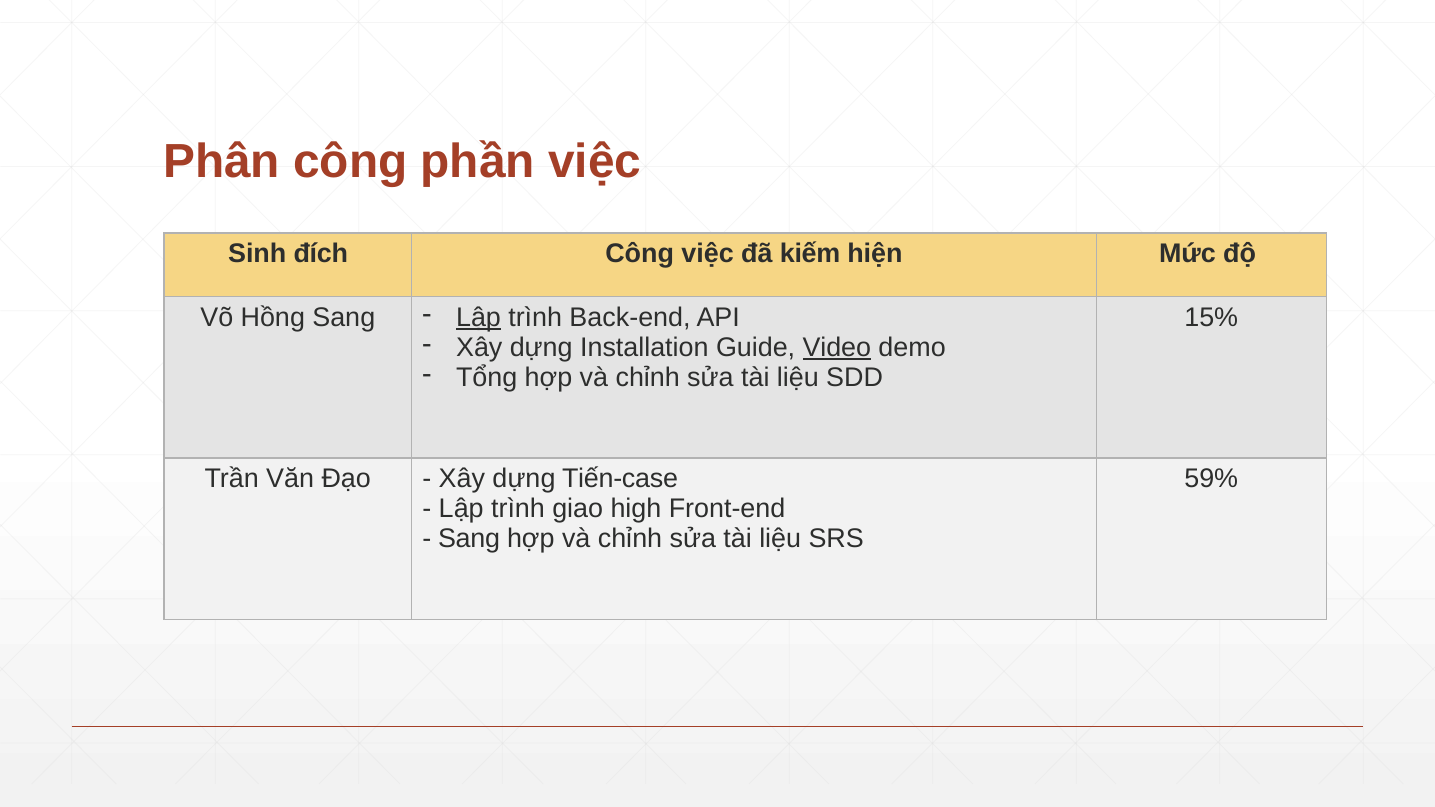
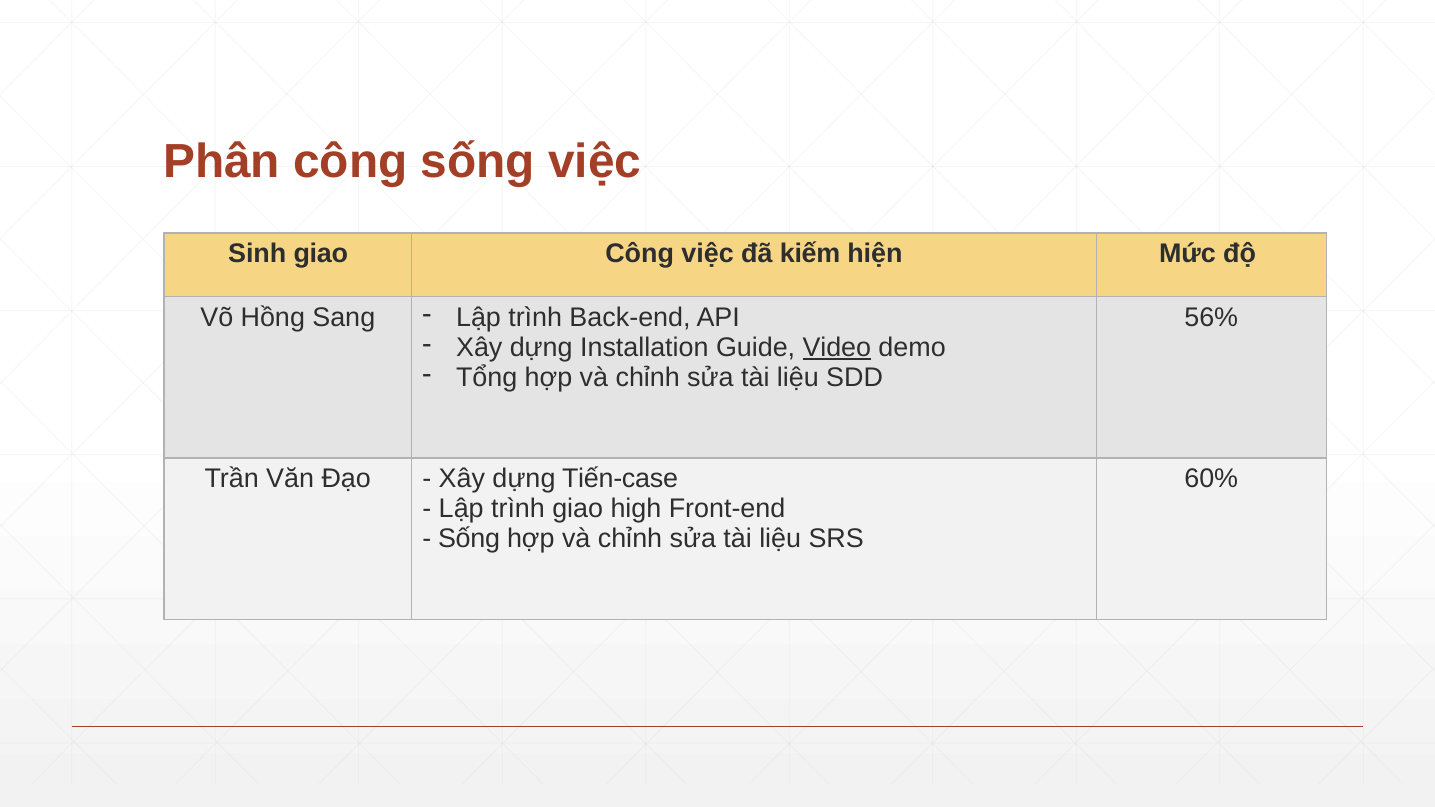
công phần: phần -> sống
Sinh đích: đích -> giao
Lập at (478, 317) underline: present -> none
15%: 15% -> 56%
59%: 59% -> 60%
Sang at (469, 539): Sang -> Sống
